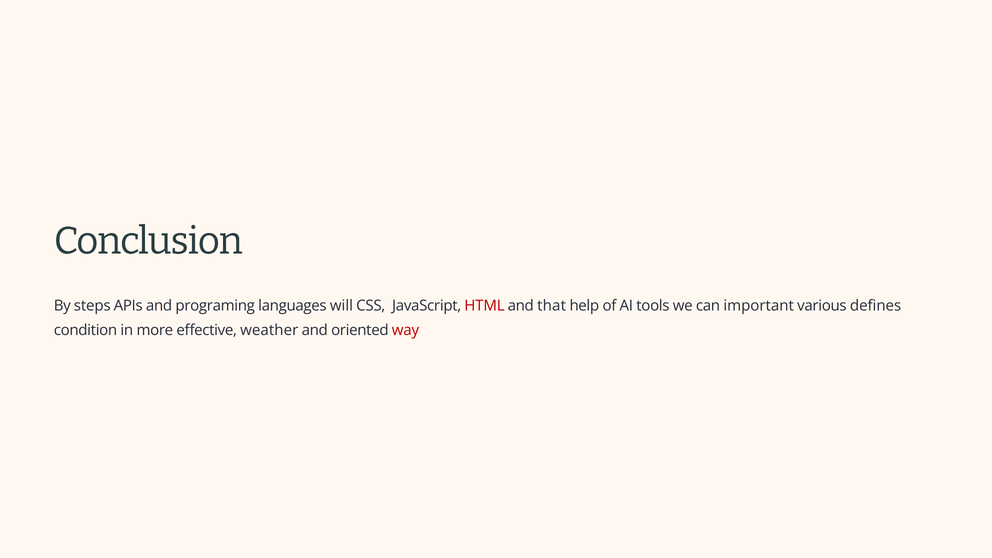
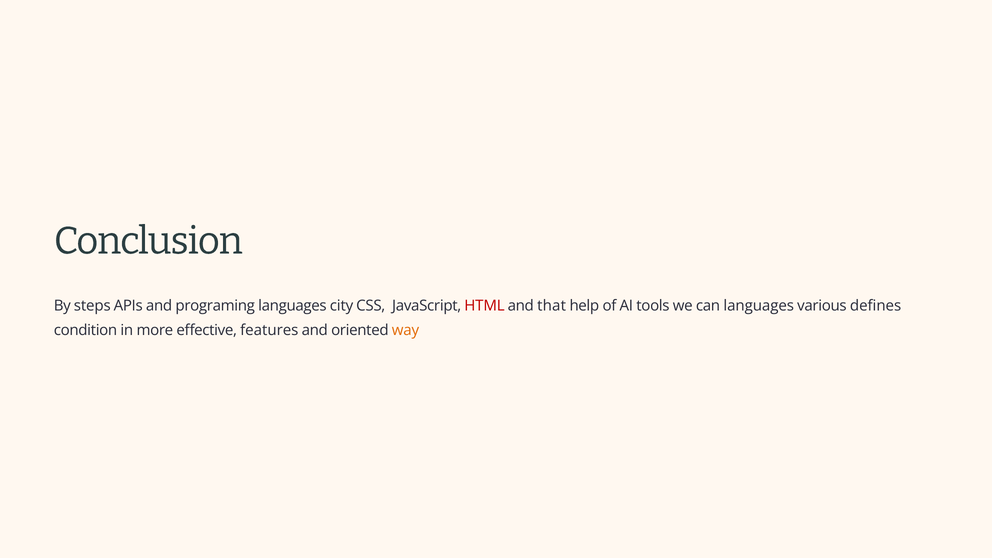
will: will -> city
can important: important -> languages
weather: weather -> features
way colour: red -> orange
